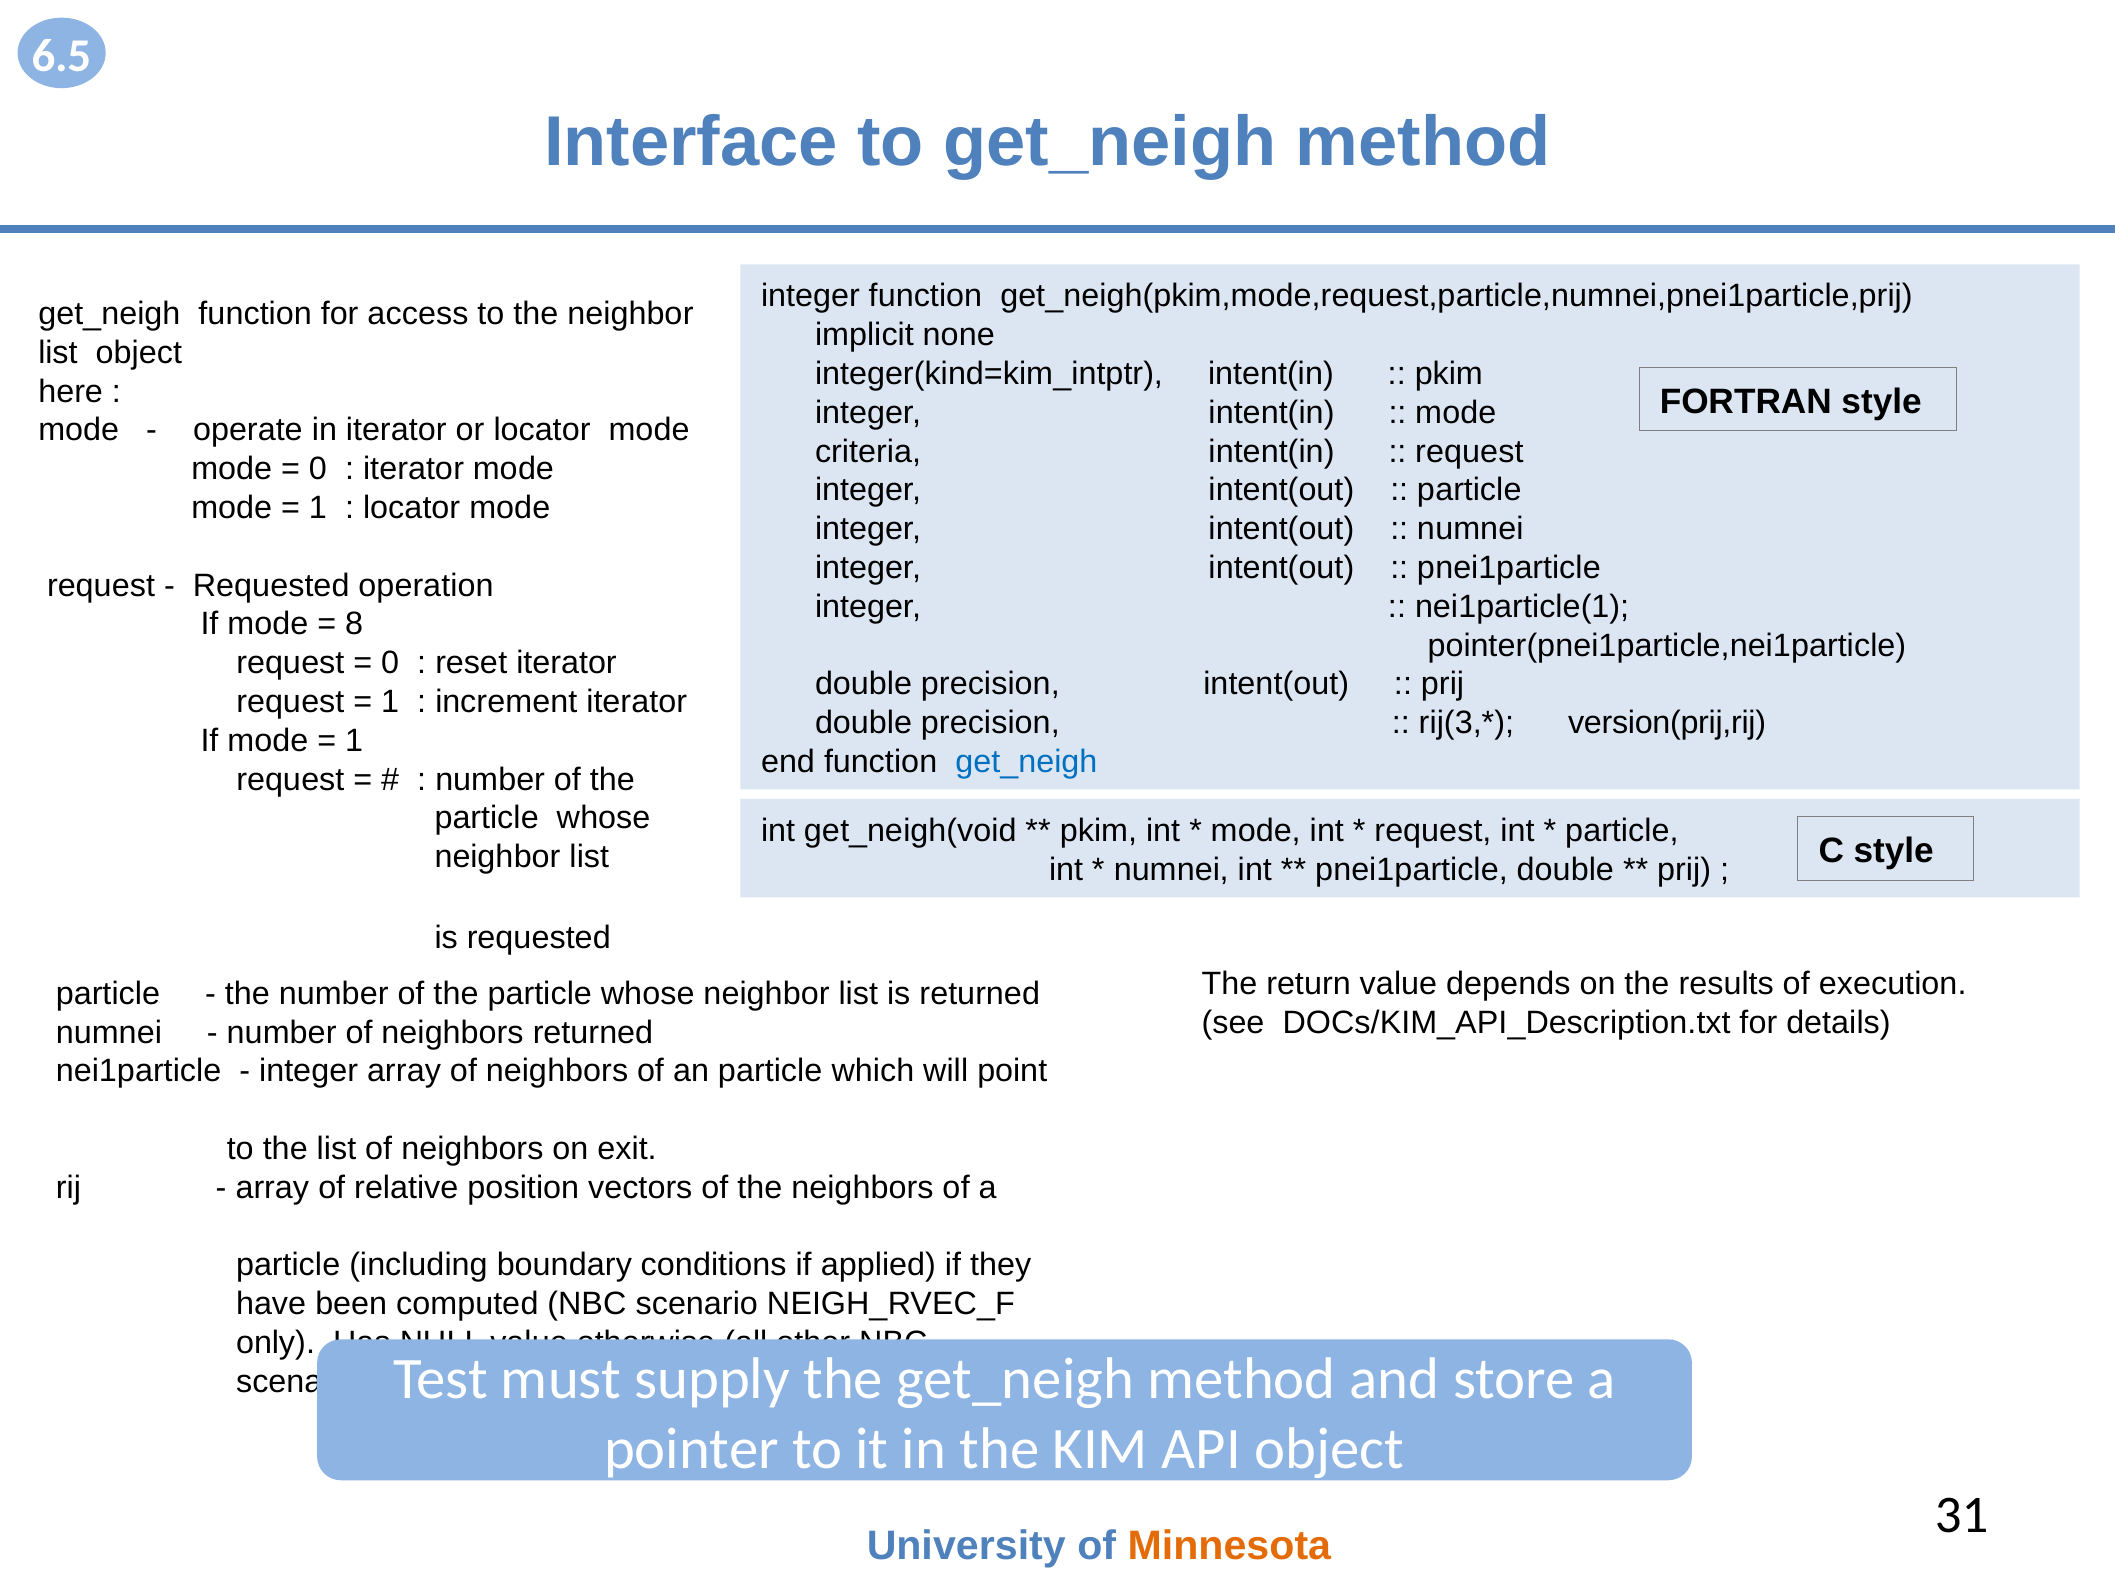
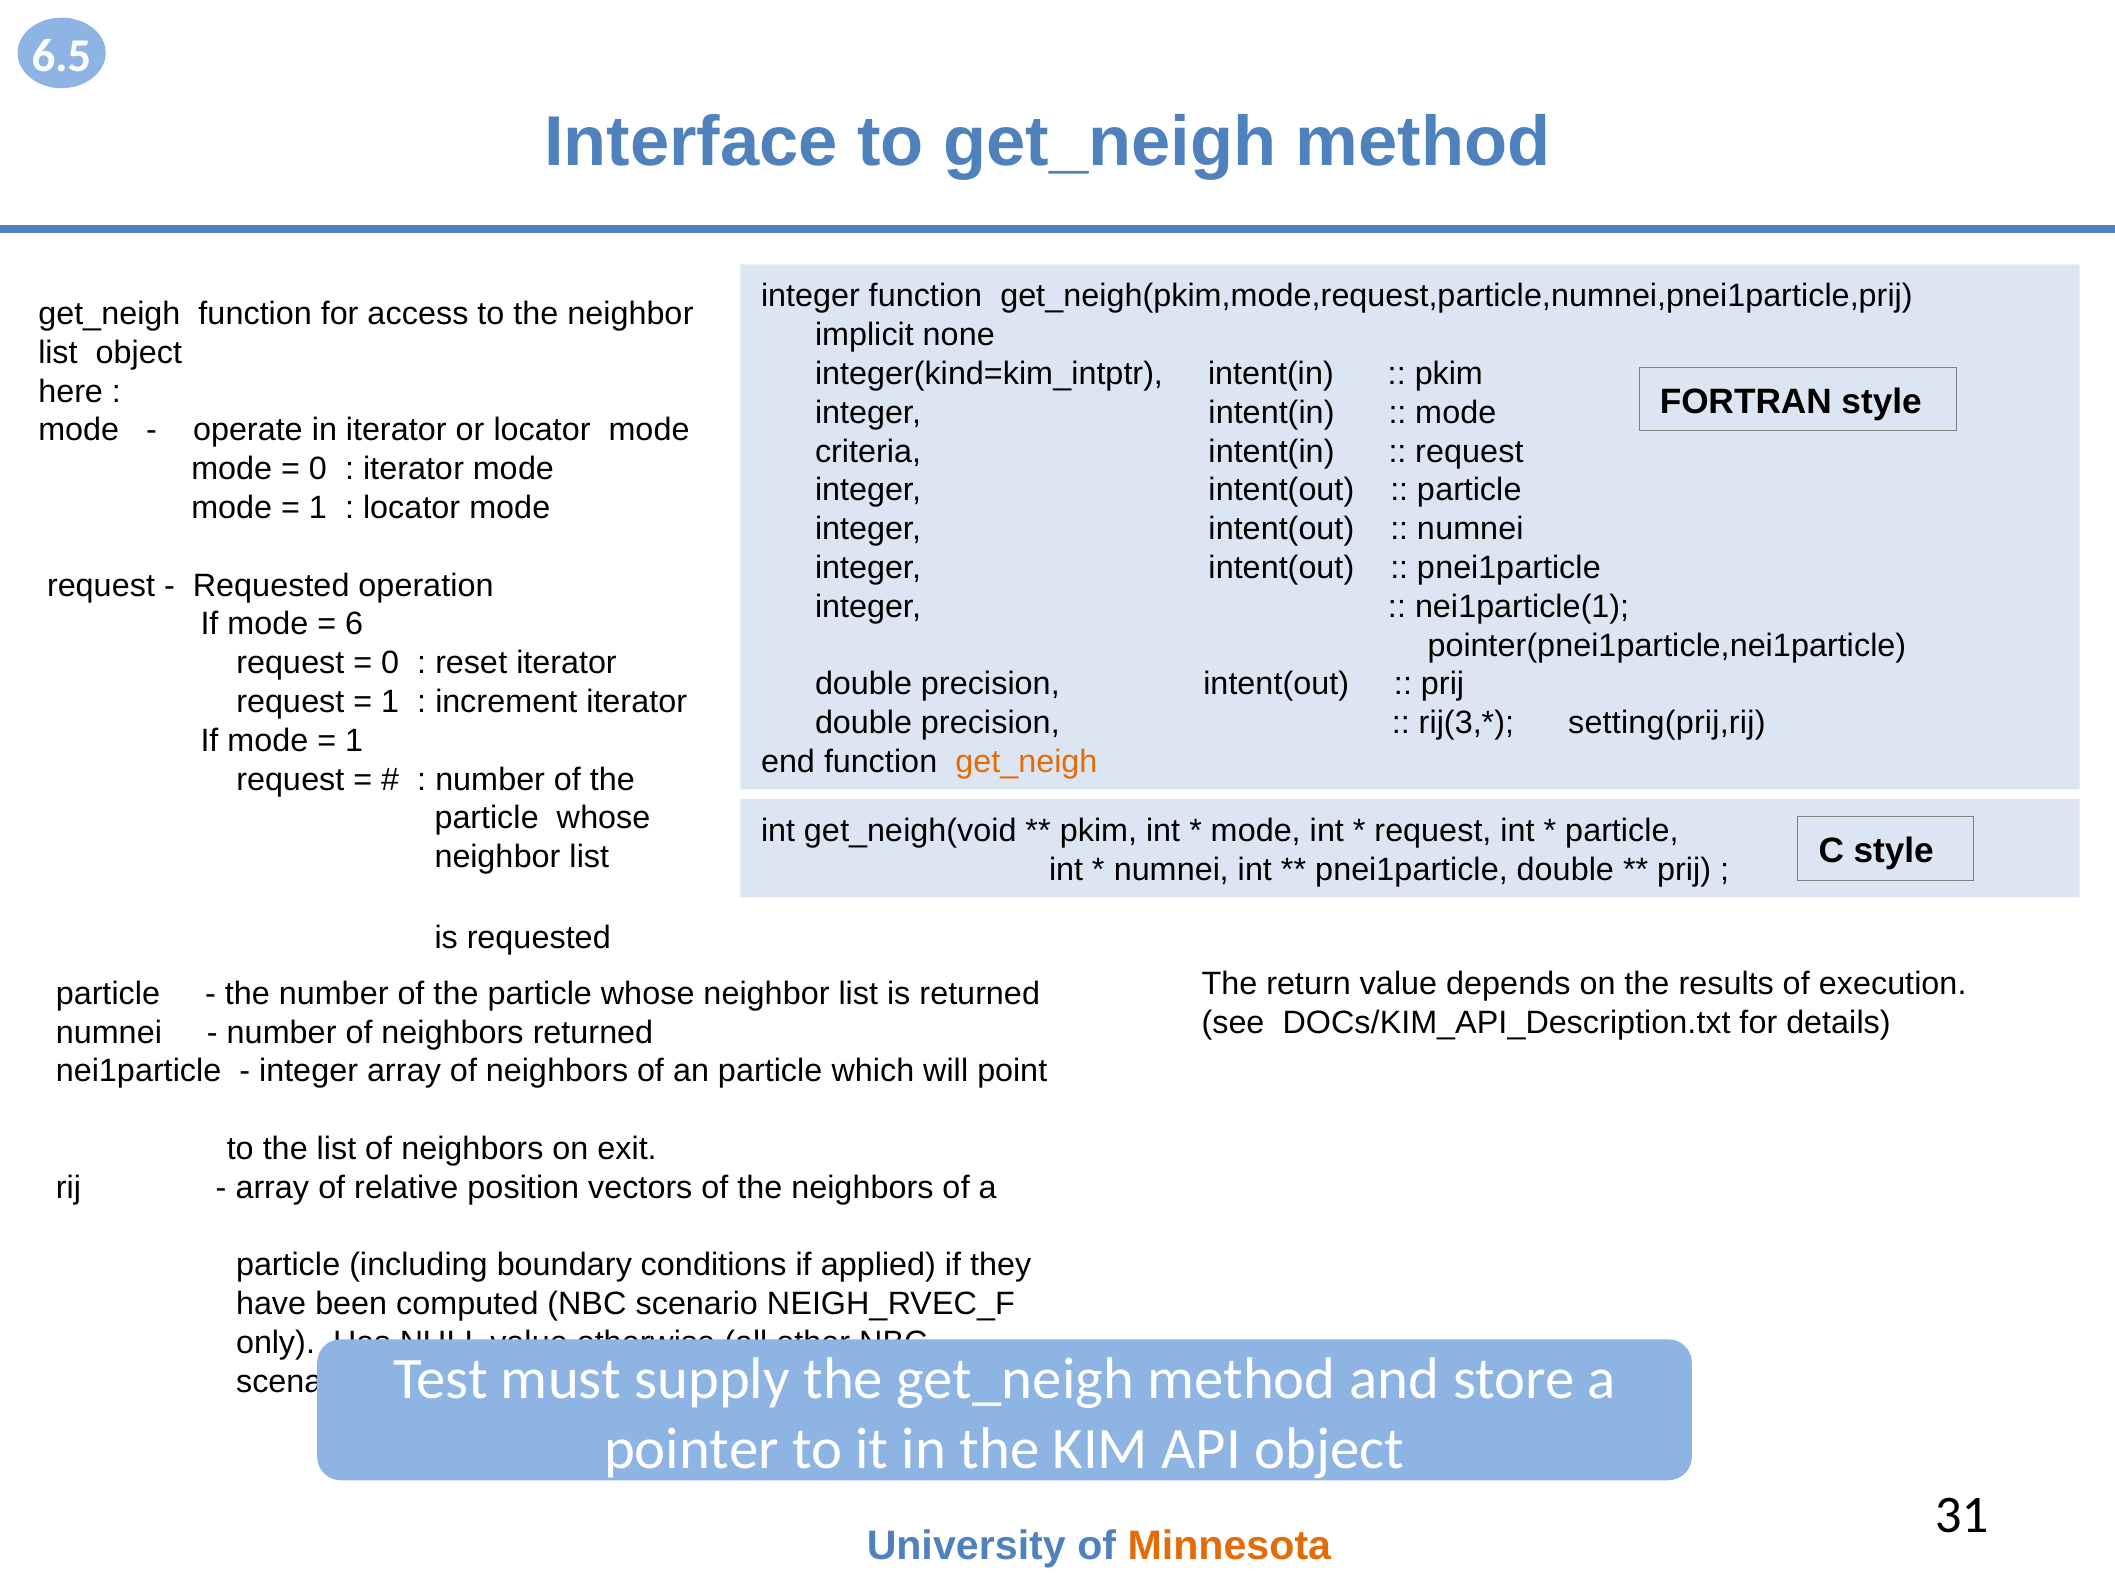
8: 8 -> 6
version(prij,rij: version(prij,rij -> setting(prij,rij
get_neigh at (1026, 762) colour: blue -> orange
